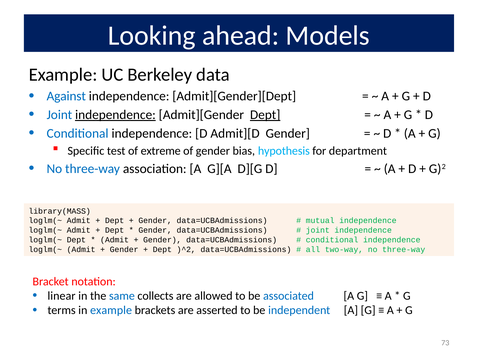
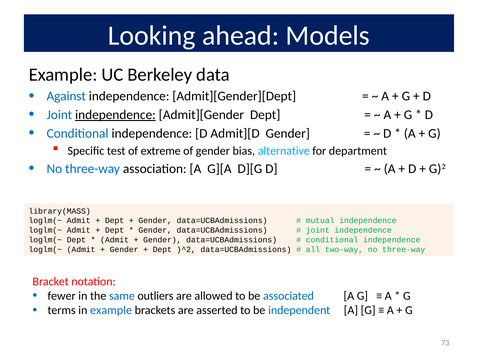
Dept at (265, 115) underline: present -> none
hypothesis: hypothesis -> alternative
linear: linear -> fewer
collects: collects -> outliers
